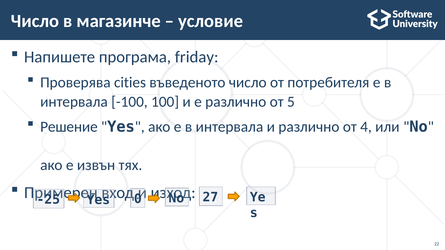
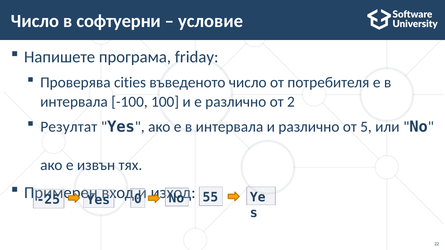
магазинче: магазинче -> софтуерни
5: 5 -> 2
Решение: Решение -> Резултат
4: 4 -> 5
27: 27 -> 55
